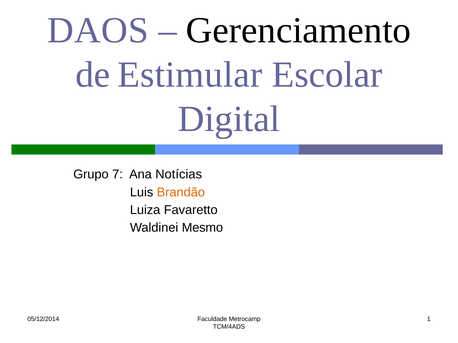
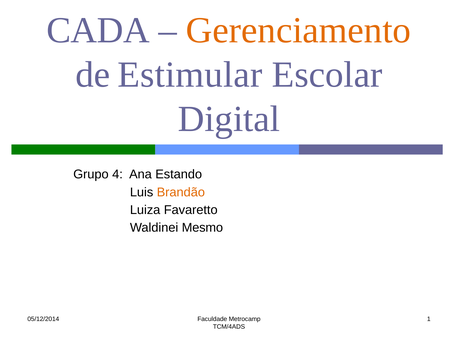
DAOS: DAOS -> CADA
Gerenciamento colour: black -> orange
7: 7 -> 4
Notícias: Notícias -> Estando
